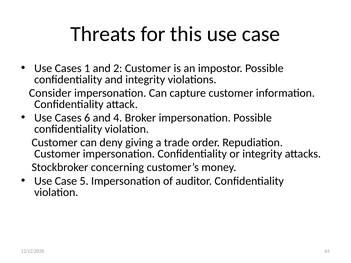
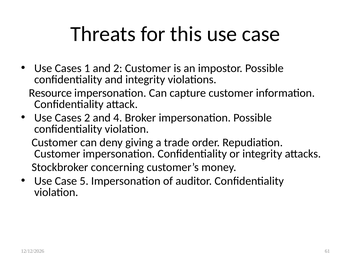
Consider: Consider -> Resource
Cases 6: 6 -> 2
